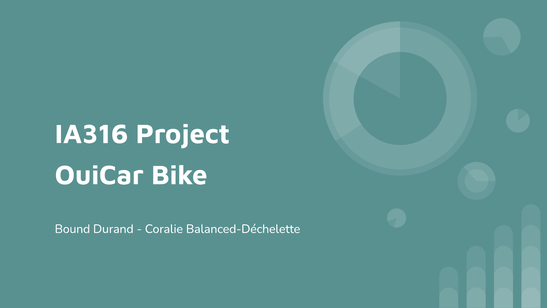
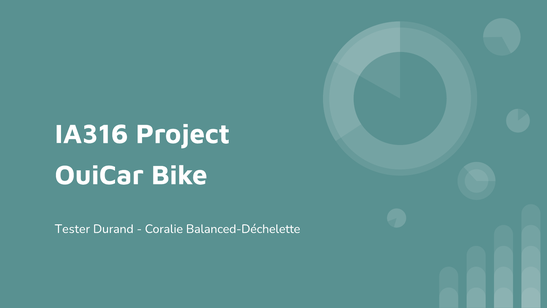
Bound: Bound -> Tester
